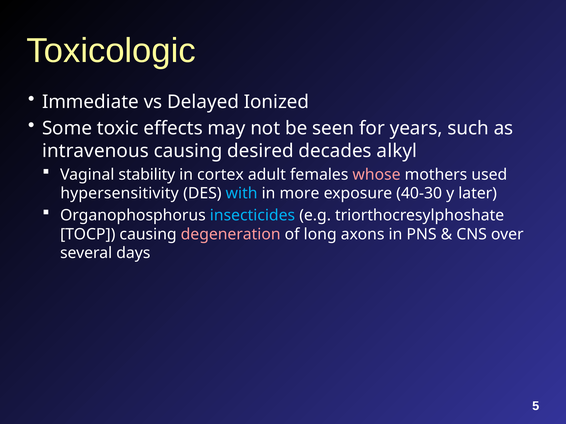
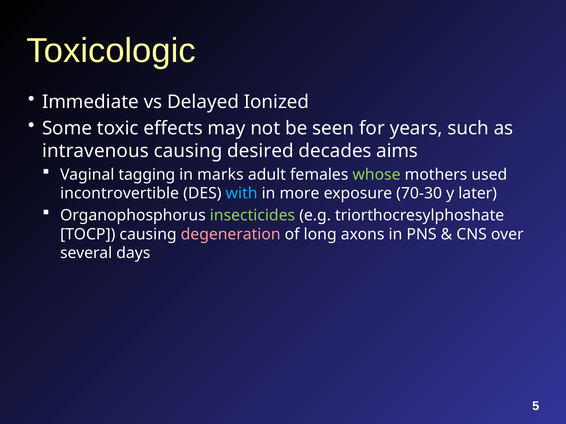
alkyl: alkyl -> aims
stability: stability -> tagging
cortex: cortex -> marks
whose colour: pink -> light green
hypersensitivity: hypersensitivity -> incontrovertible
40-30: 40-30 -> 70-30
insecticides colour: light blue -> light green
